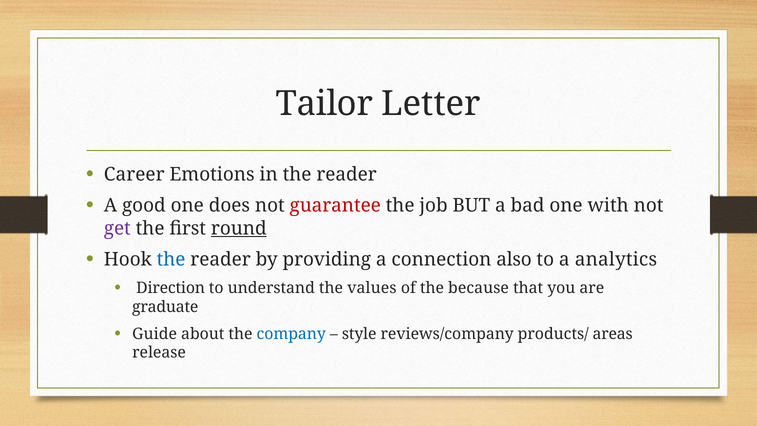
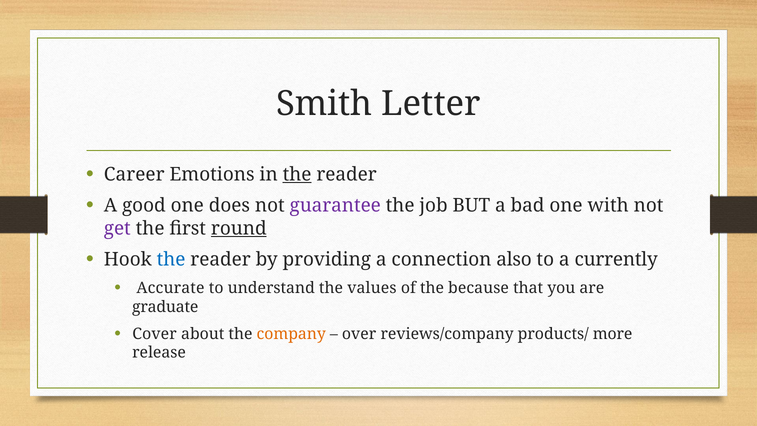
Tailor: Tailor -> Smith
the at (297, 174) underline: none -> present
guarantee colour: red -> purple
analytics: analytics -> currently
Direction: Direction -> Accurate
Guide: Guide -> Cover
company colour: blue -> orange
style: style -> over
areas: areas -> more
